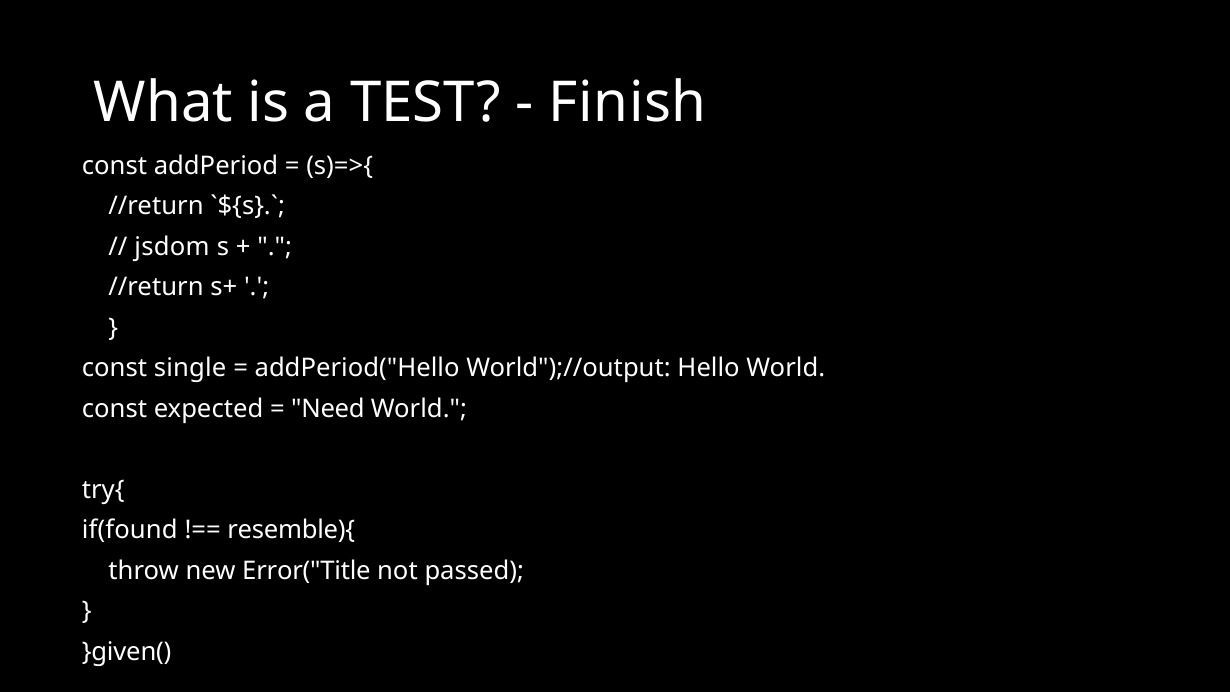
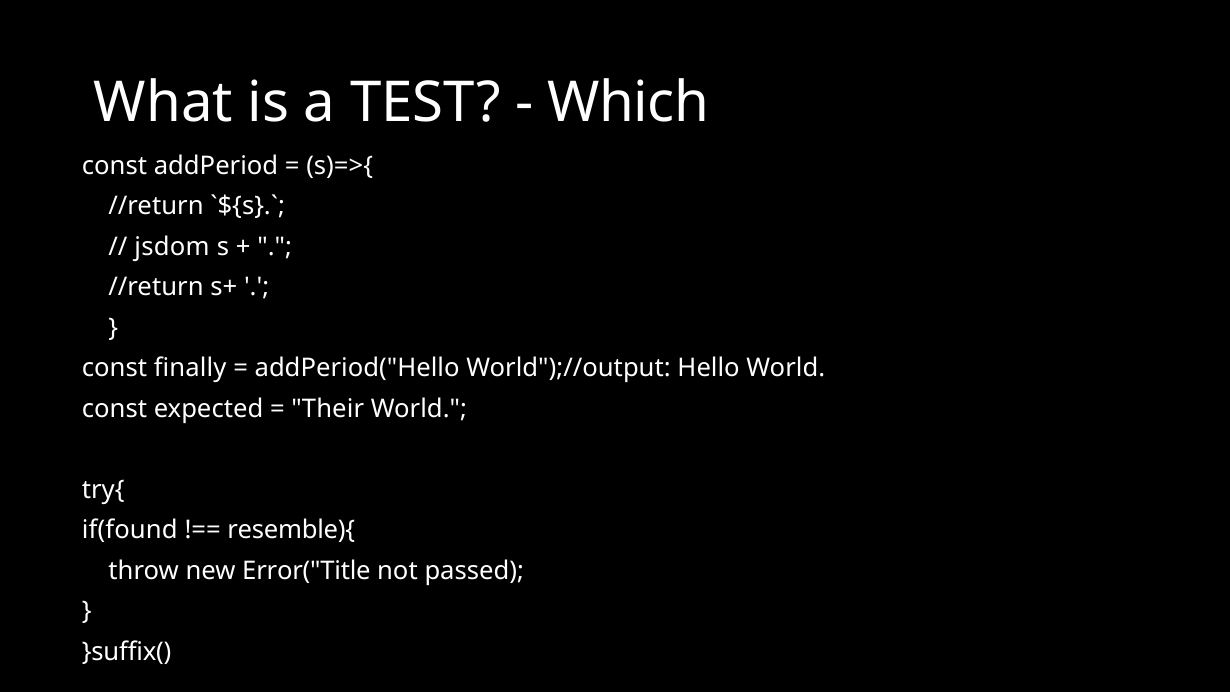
Finish: Finish -> Which
single: single -> finally
Need: Need -> Their
}given(: }given( -> }suffix(
